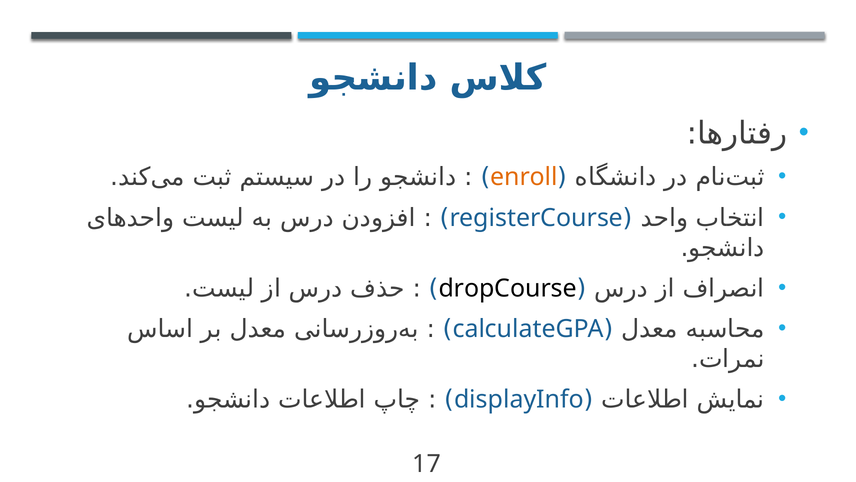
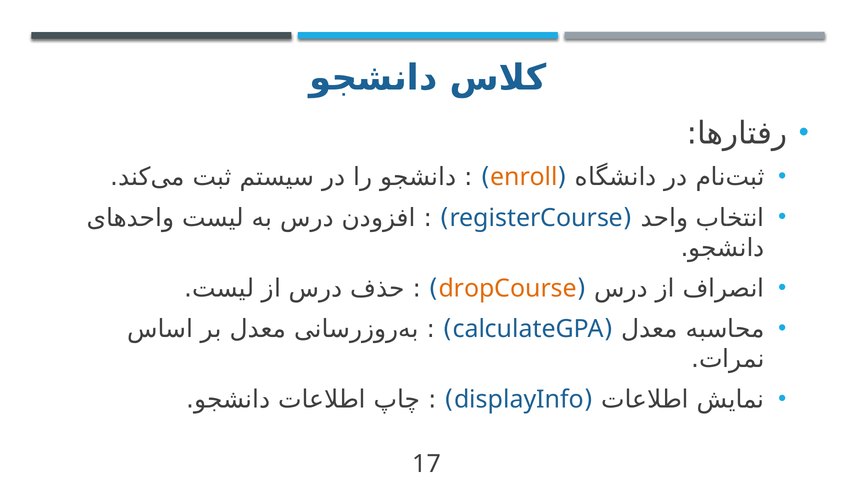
dropCourse colour: black -> orange
